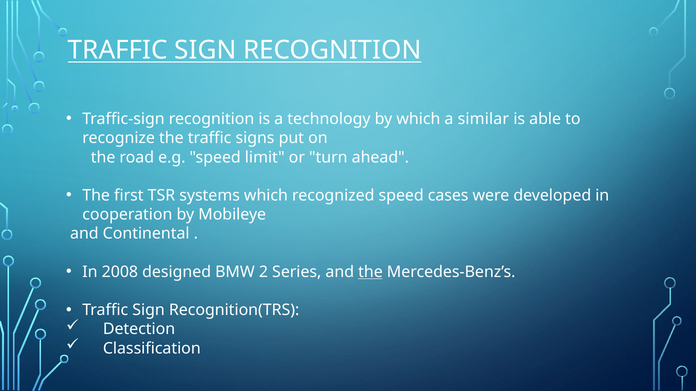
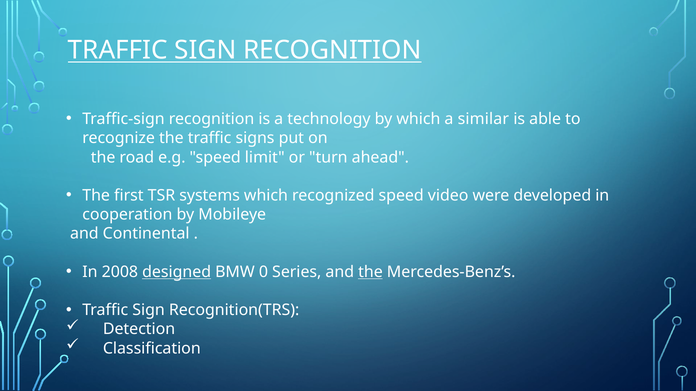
cases: cases -> video
designed underline: none -> present
2: 2 -> 0
